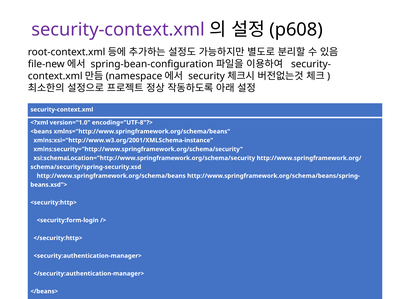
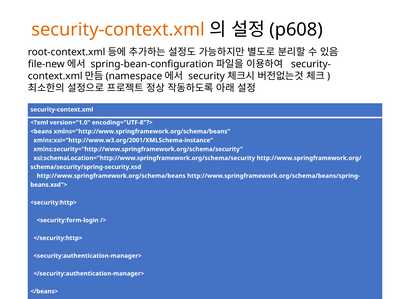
security-context.xml at (118, 29) colour: purple -> orange
